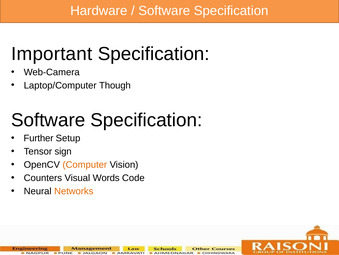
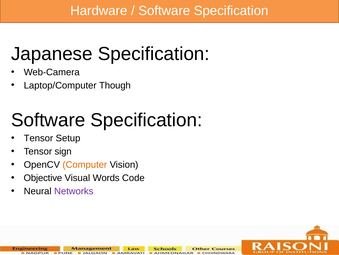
Important: Important -> Japanese
Further at (39, 138): Further -> Tensor
Counters: Counters -> Objective
Networks colour: orange -> purple
